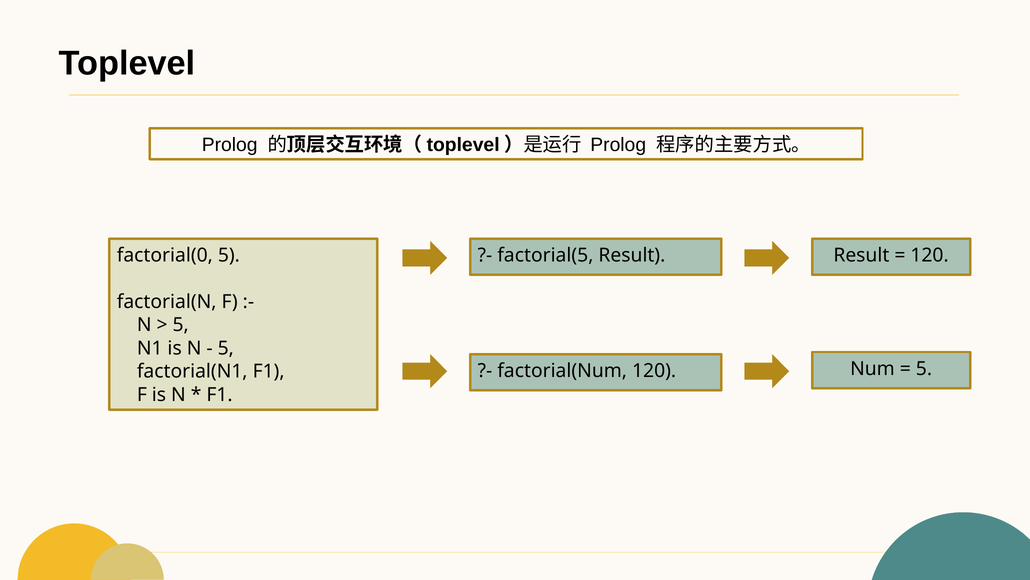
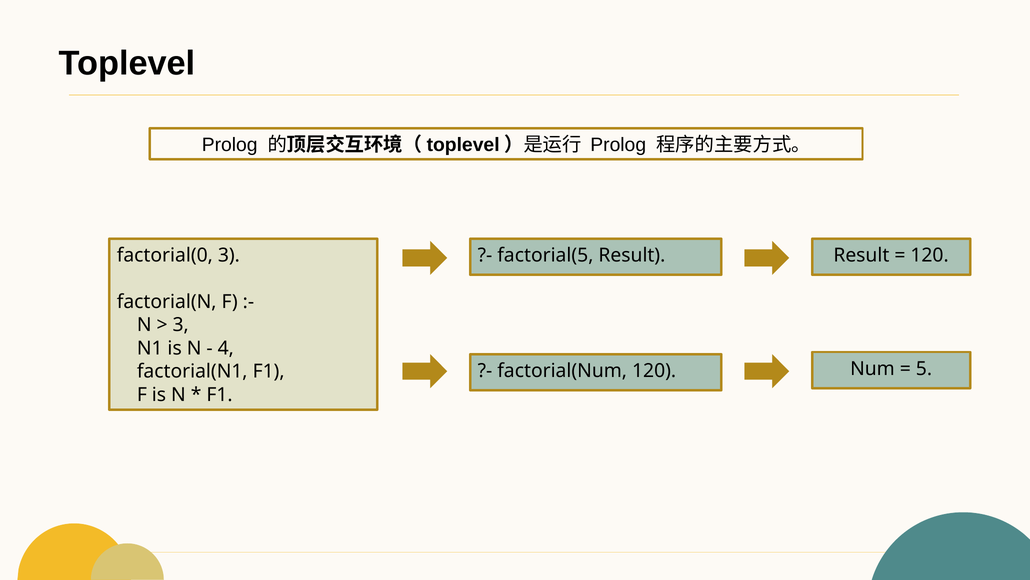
factorial(0 5: 5 -> 3
5 at (181, 325): 5 -> 3
5 at (226, 348): 5 -> 4
